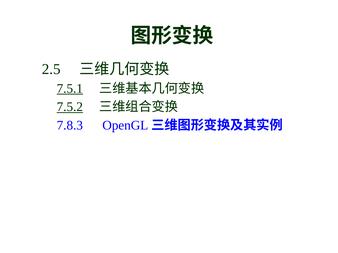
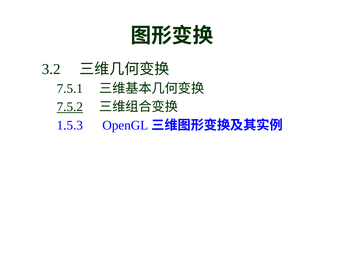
2.5: 2.5 -> 3.2
7.5.1 underline: present -> none
7.8.3: 7.8.3 -> 1.5.3
